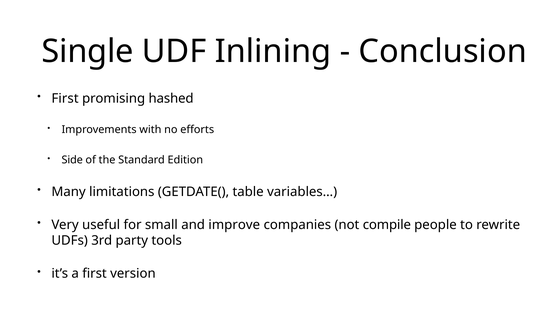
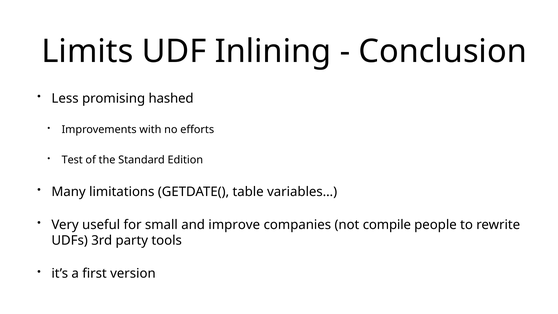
Single: Single -> Limits
First at (65, 98): First -> Less
Side: Side -> Test
